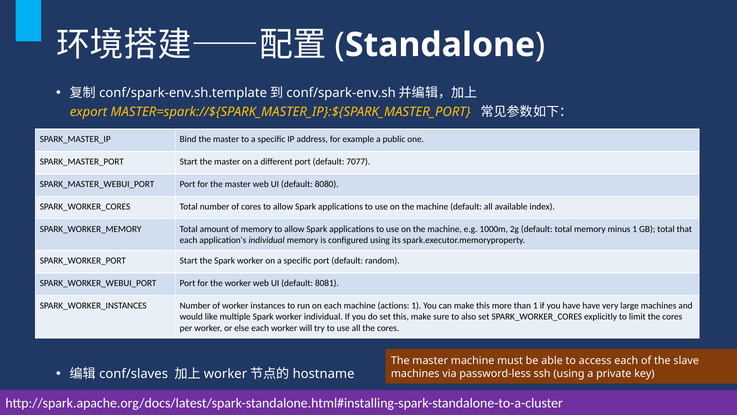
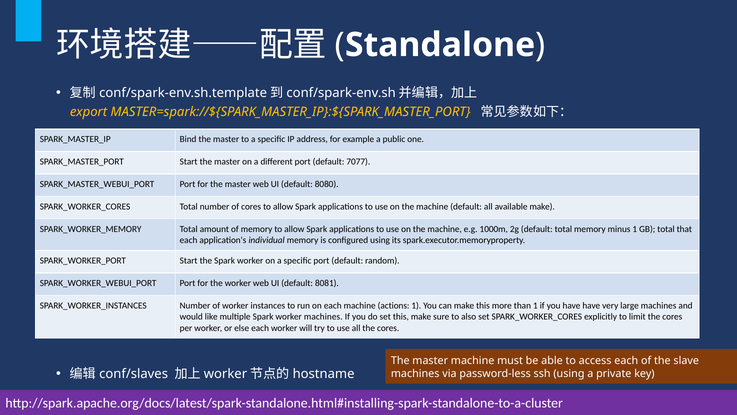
available index: index -> make
worker individual: individual -> machines
